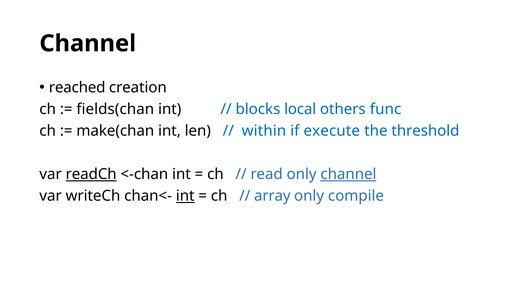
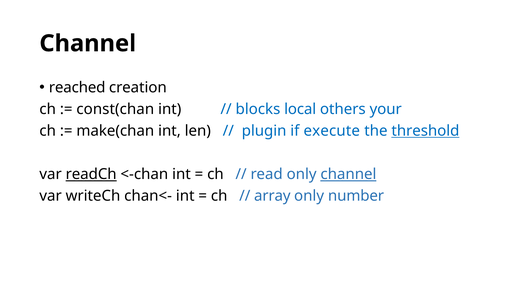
fields(chan: fields(chan -> const(chan
func: func -> your
within: within -> plugin
threshold underline: none -> present
int at (185, 196) underline: present -> none
compile: compile -> number
